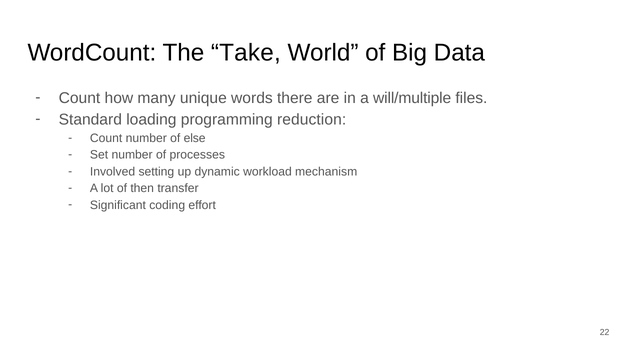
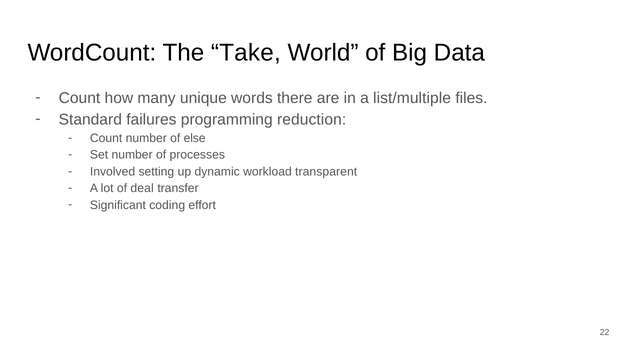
will/multiple: will/multiple -> list/multiple
loading: loading -> failures
mechanism: mechanism -> transparent
then: then -> deal
